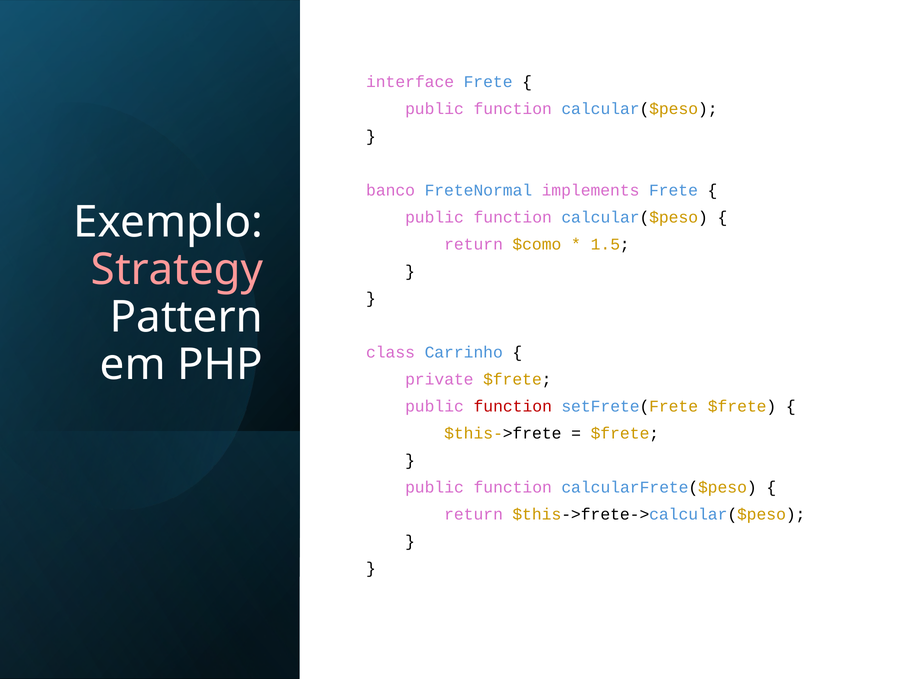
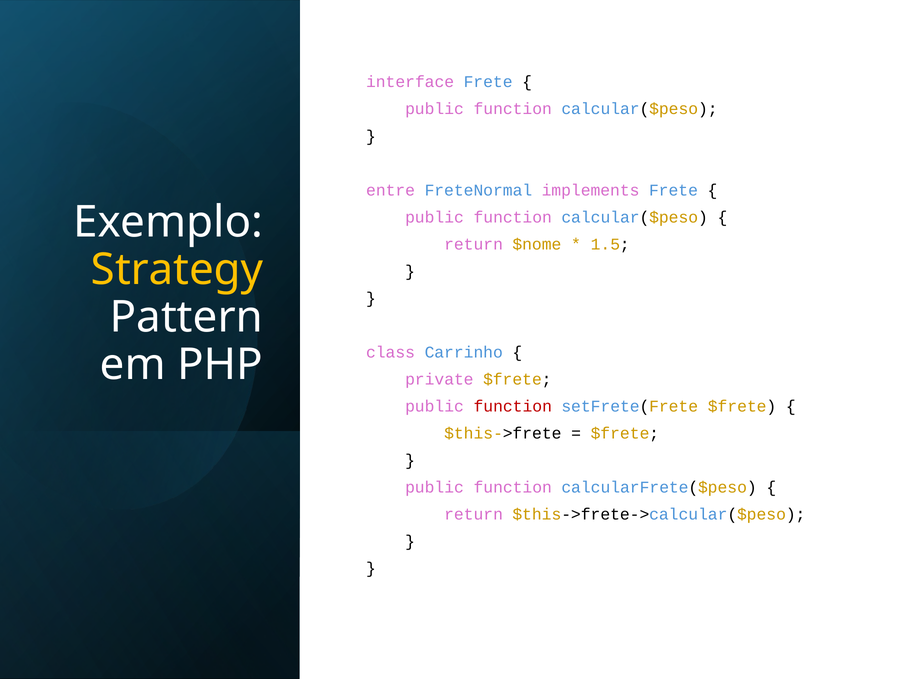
banco: banco -> entre
$como: $como -> $nome
Strategy colour: pink -> yellow
